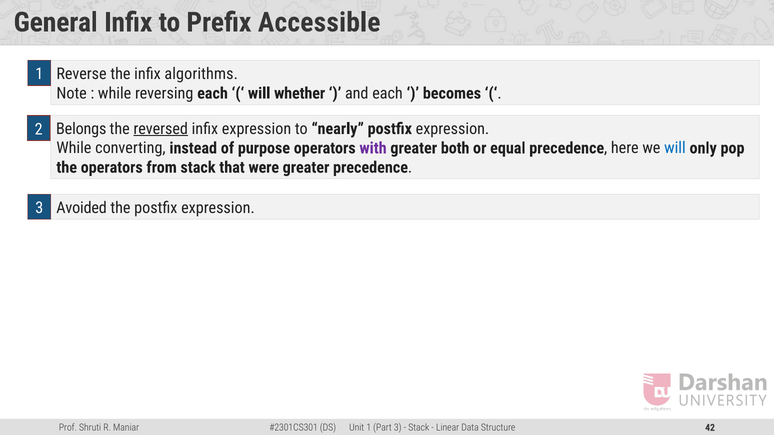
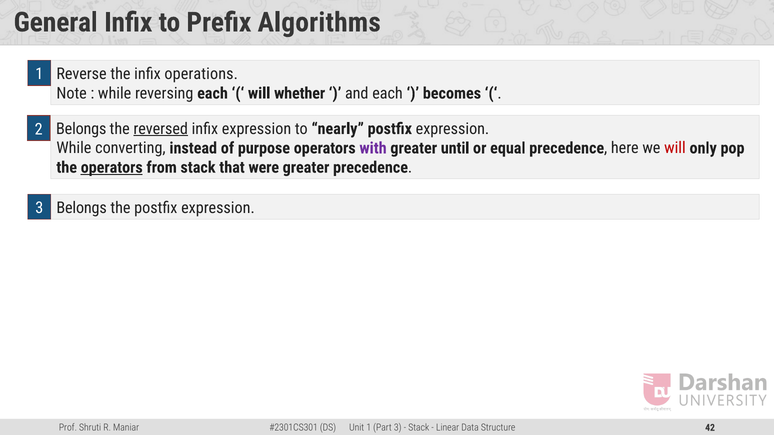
Accessible: Accessible -> Algorithms
algorithms: algorithms -> operations
both: both -> until
will at (675, 148) colour: blue -> red
operators at (112, 168) underline: none -> present
Avoided at (82, 208): Avoided -> Belongs
